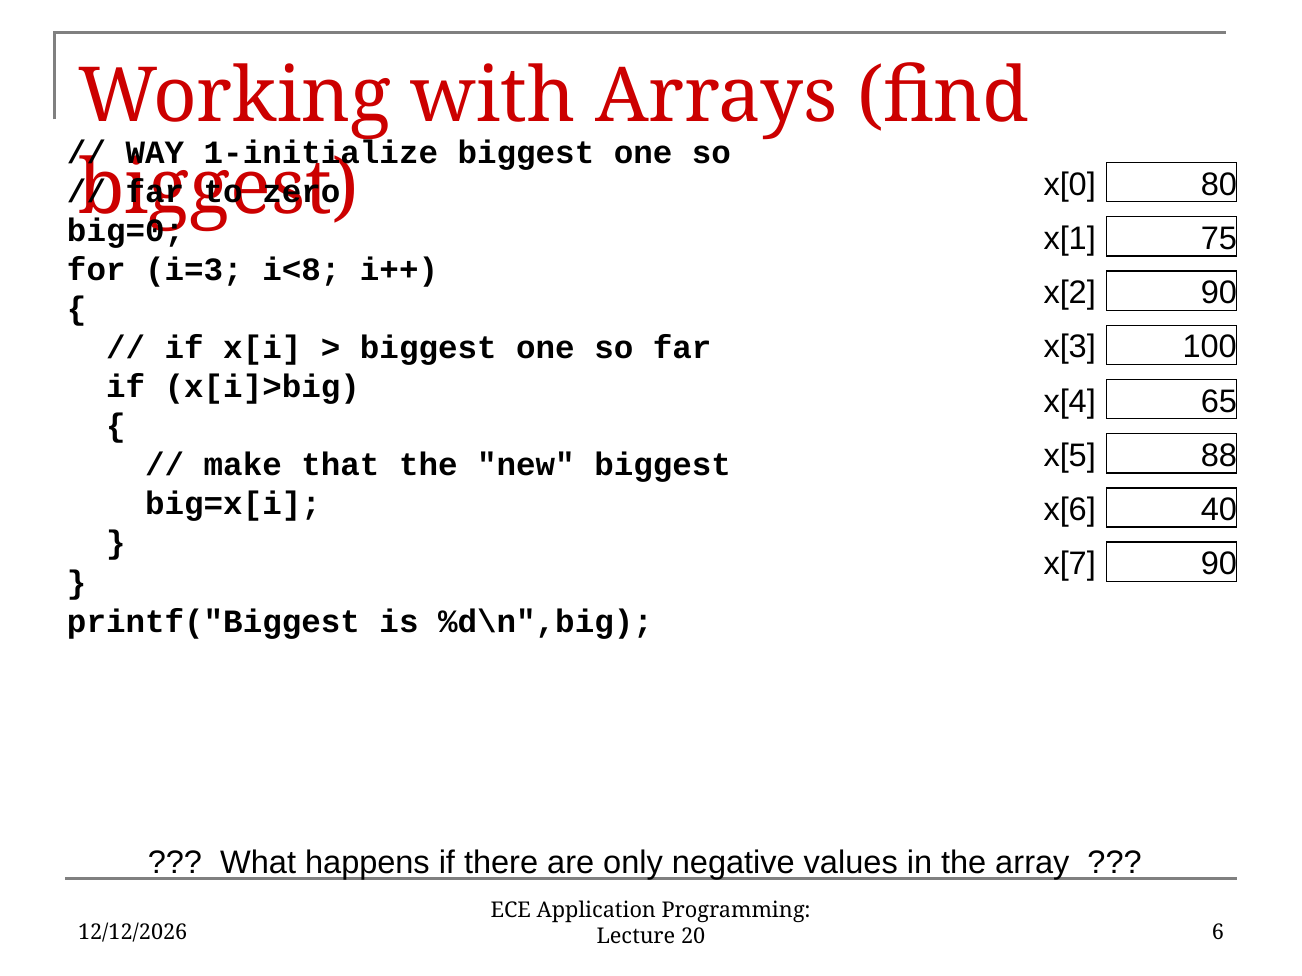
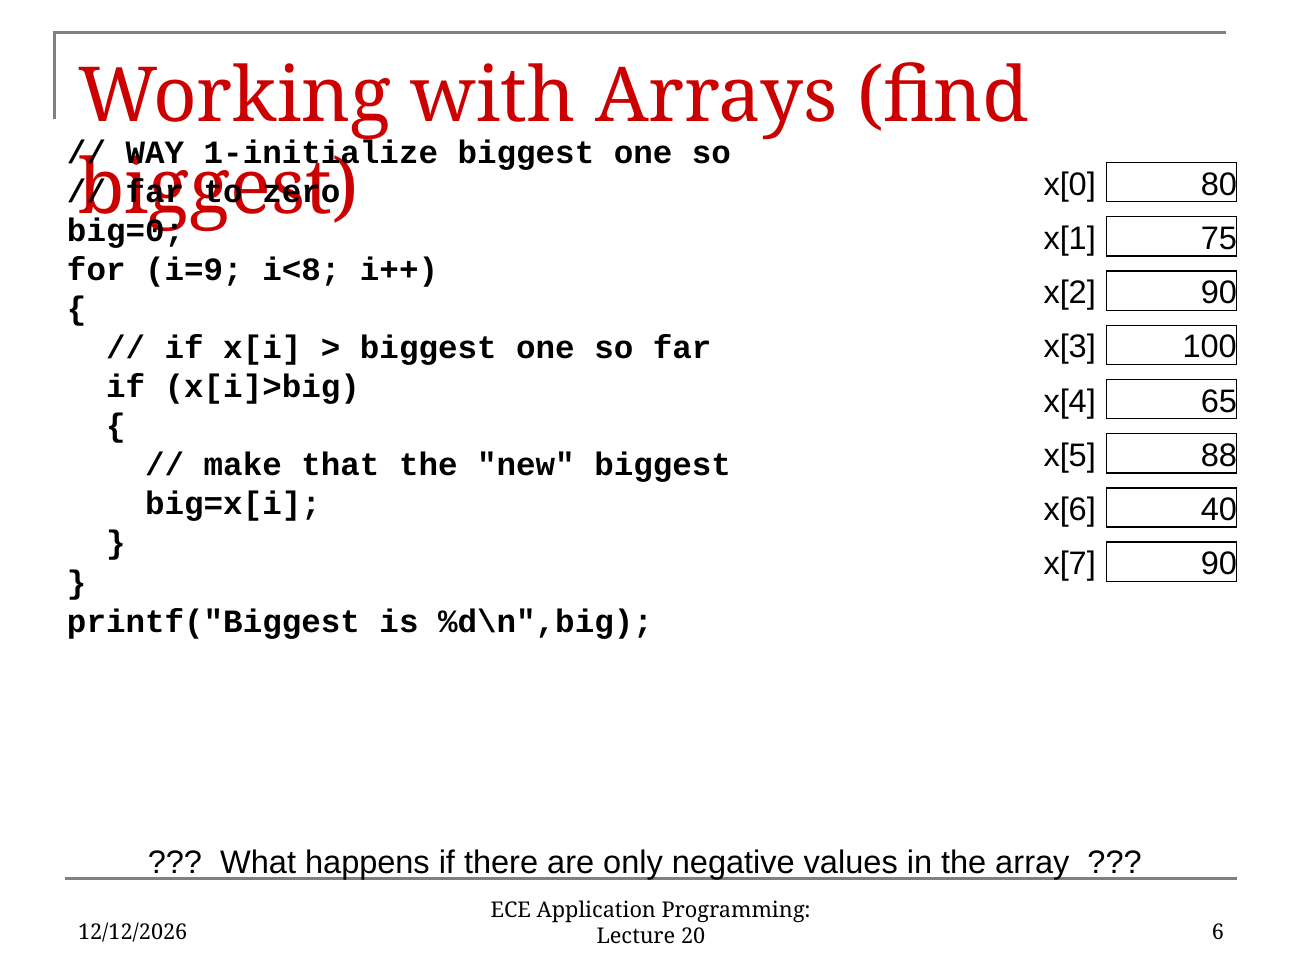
i=3: i=3 -> i=9
